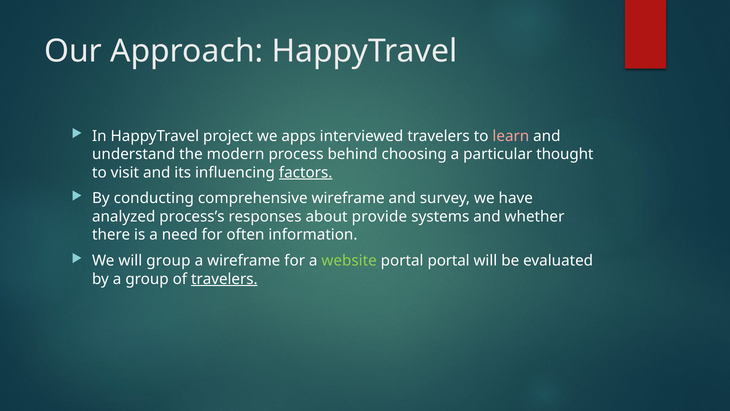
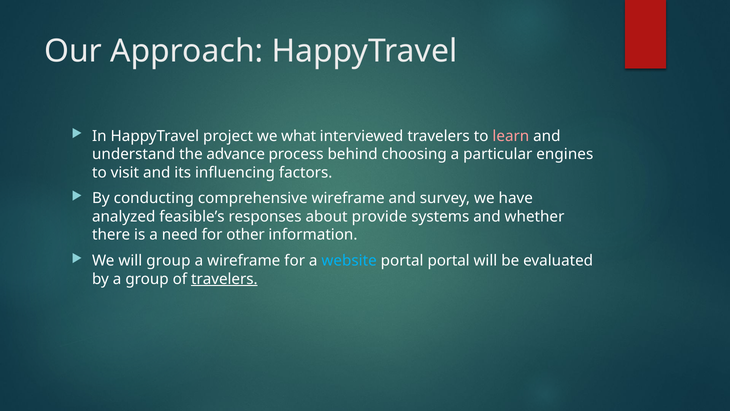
apps: apps -> what
modern: modern -> advance
thought: thought -> engines
factors underline: present -> none
process’s: process’s -> feasible’s
often: often -> other
website colour: light green -> light blue
